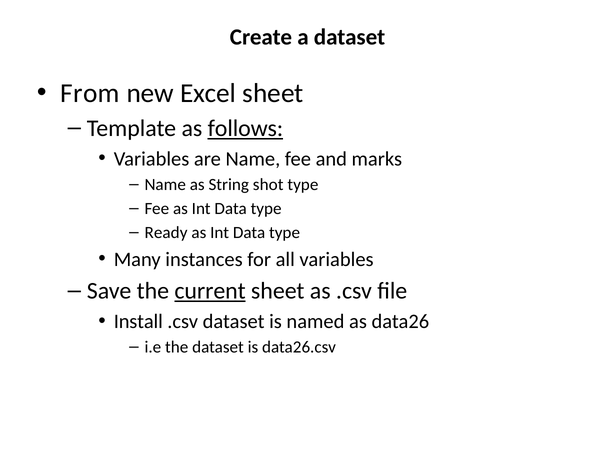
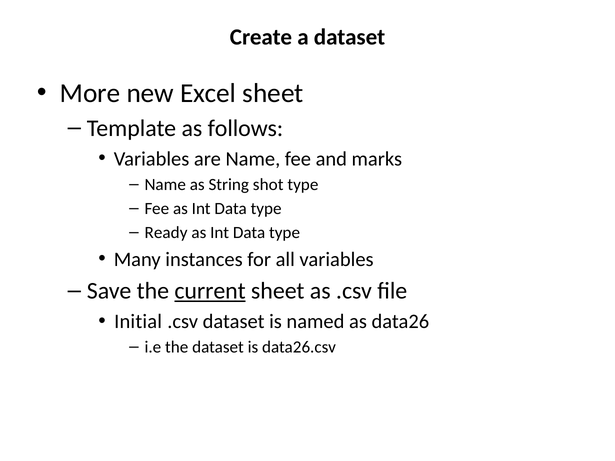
From: From -> More
follows underline: present -> none
Install: Install -> Initial
